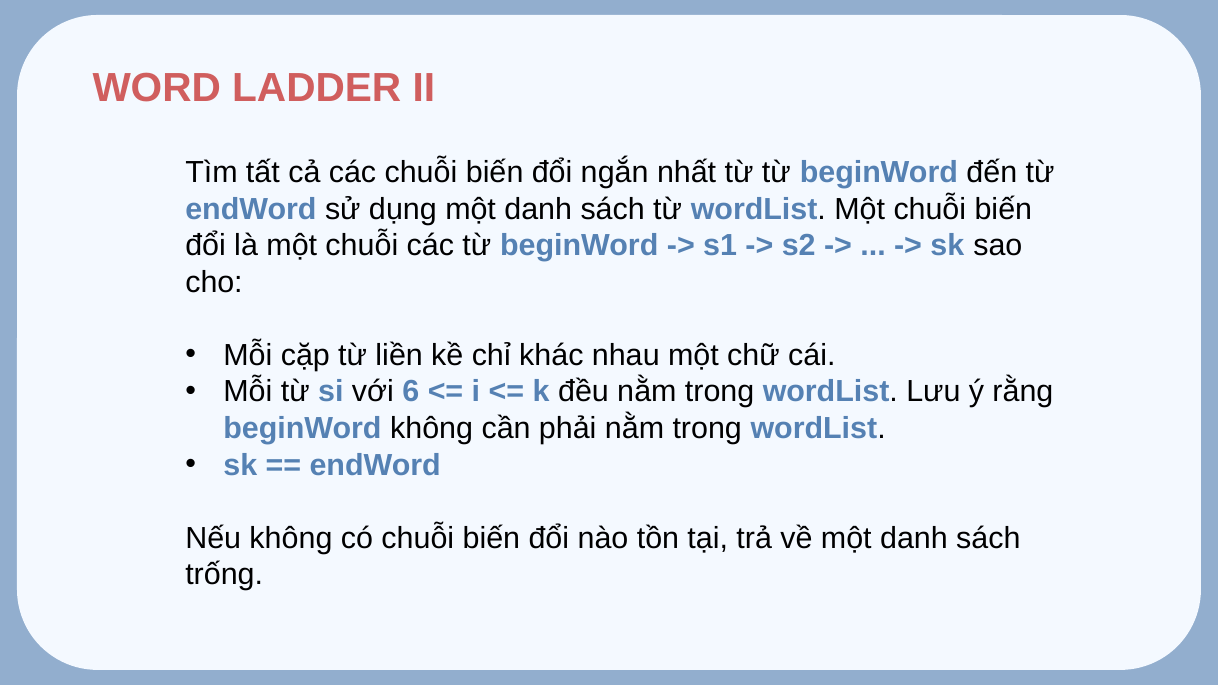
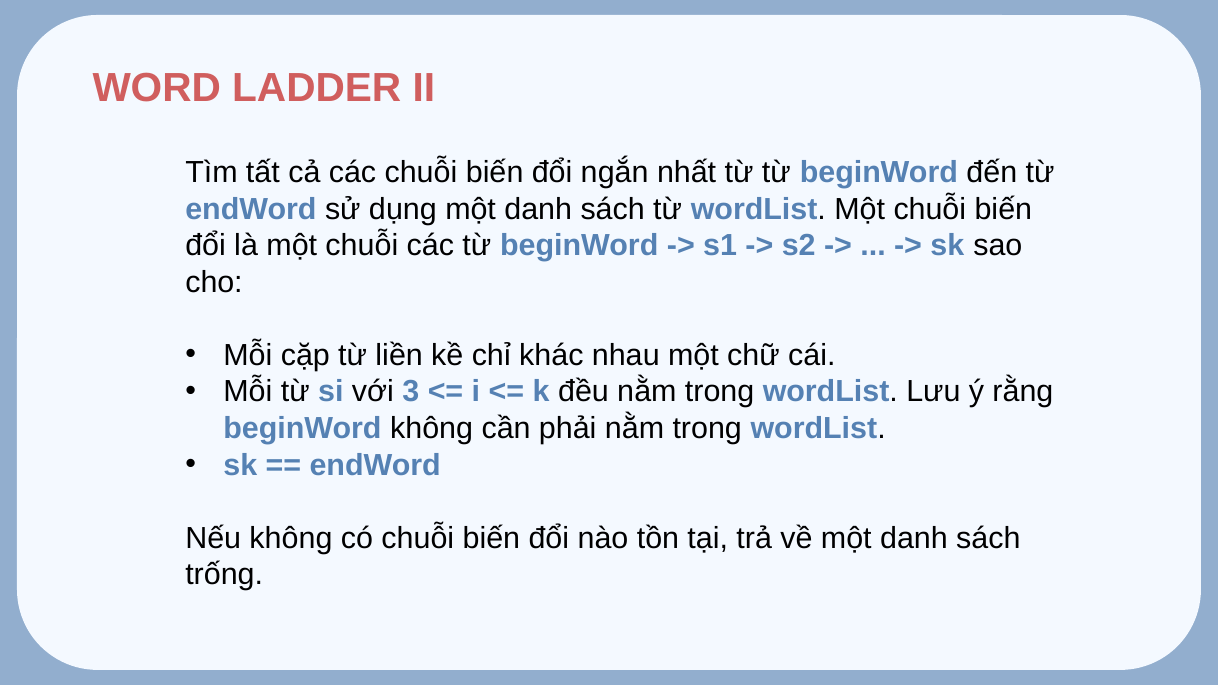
6: 6 -> 3
